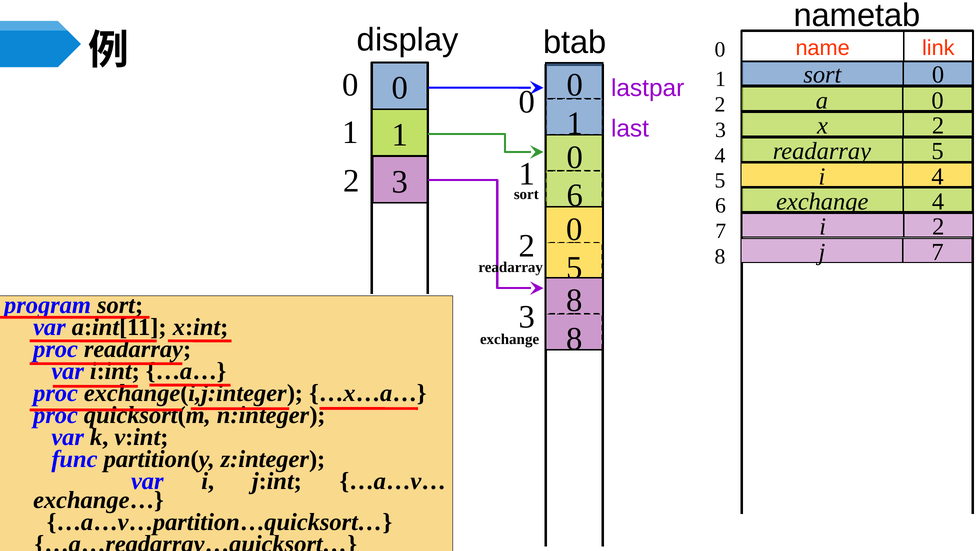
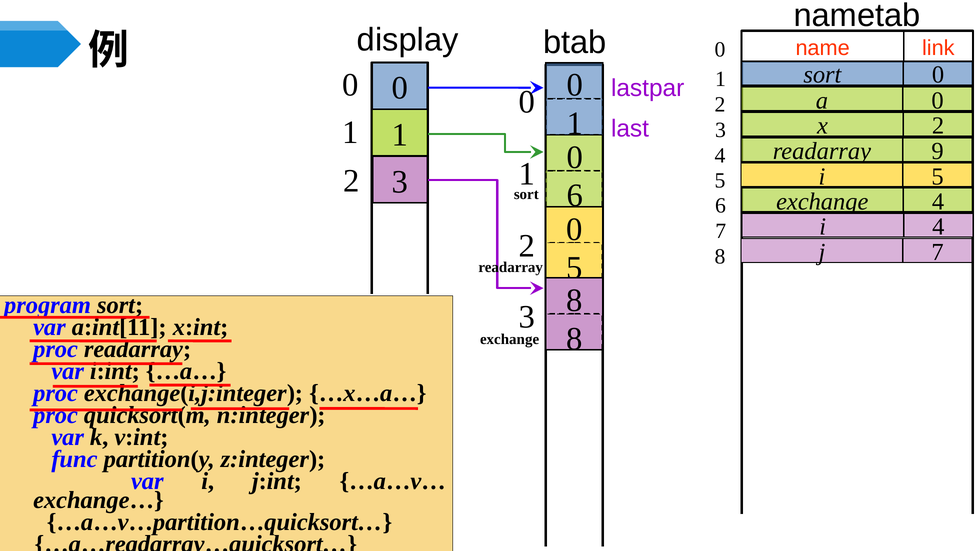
4 5: 5 -> 9
5 4: 4 -> 5
7 2: 2 -> 4
